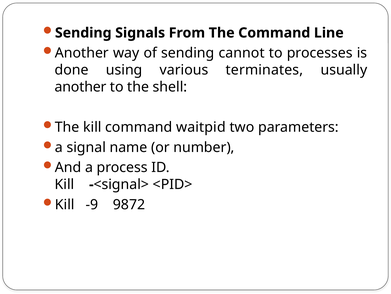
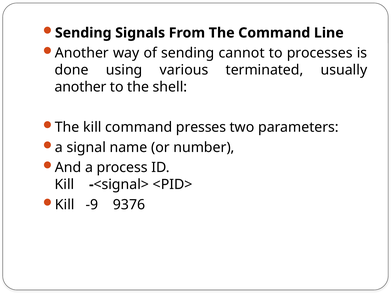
terminates: terminates -> terminated
waitpid: waitpid -> presses
9872: 9872 -> 9376
